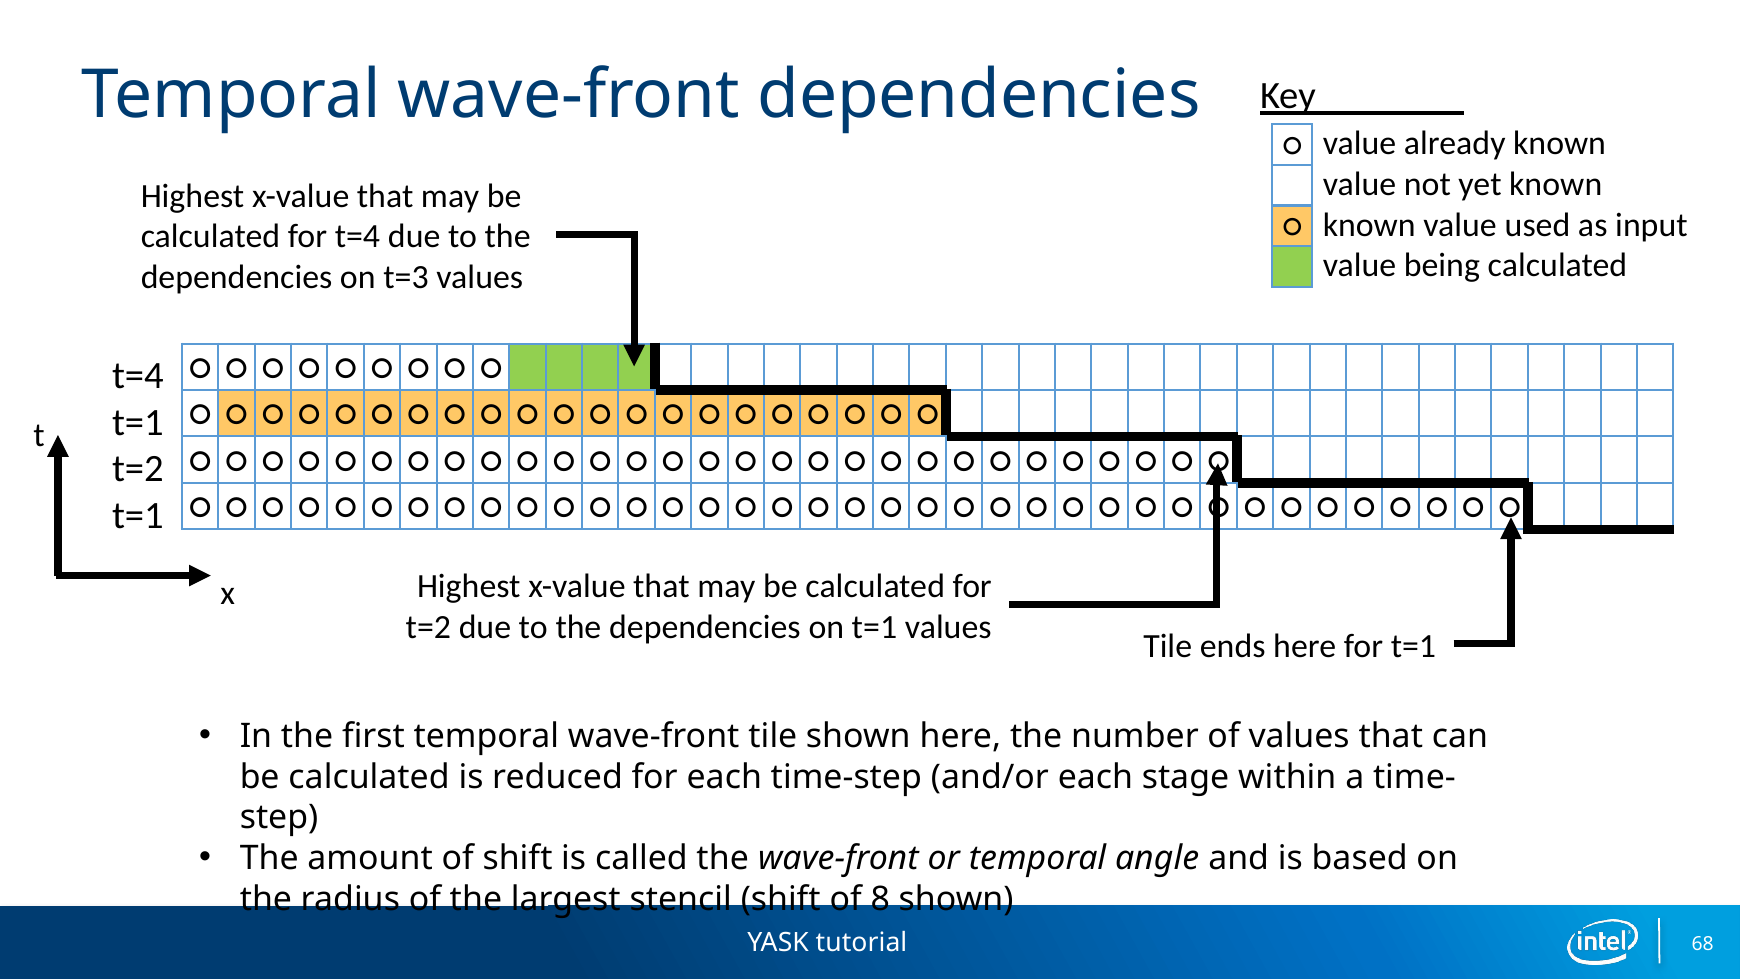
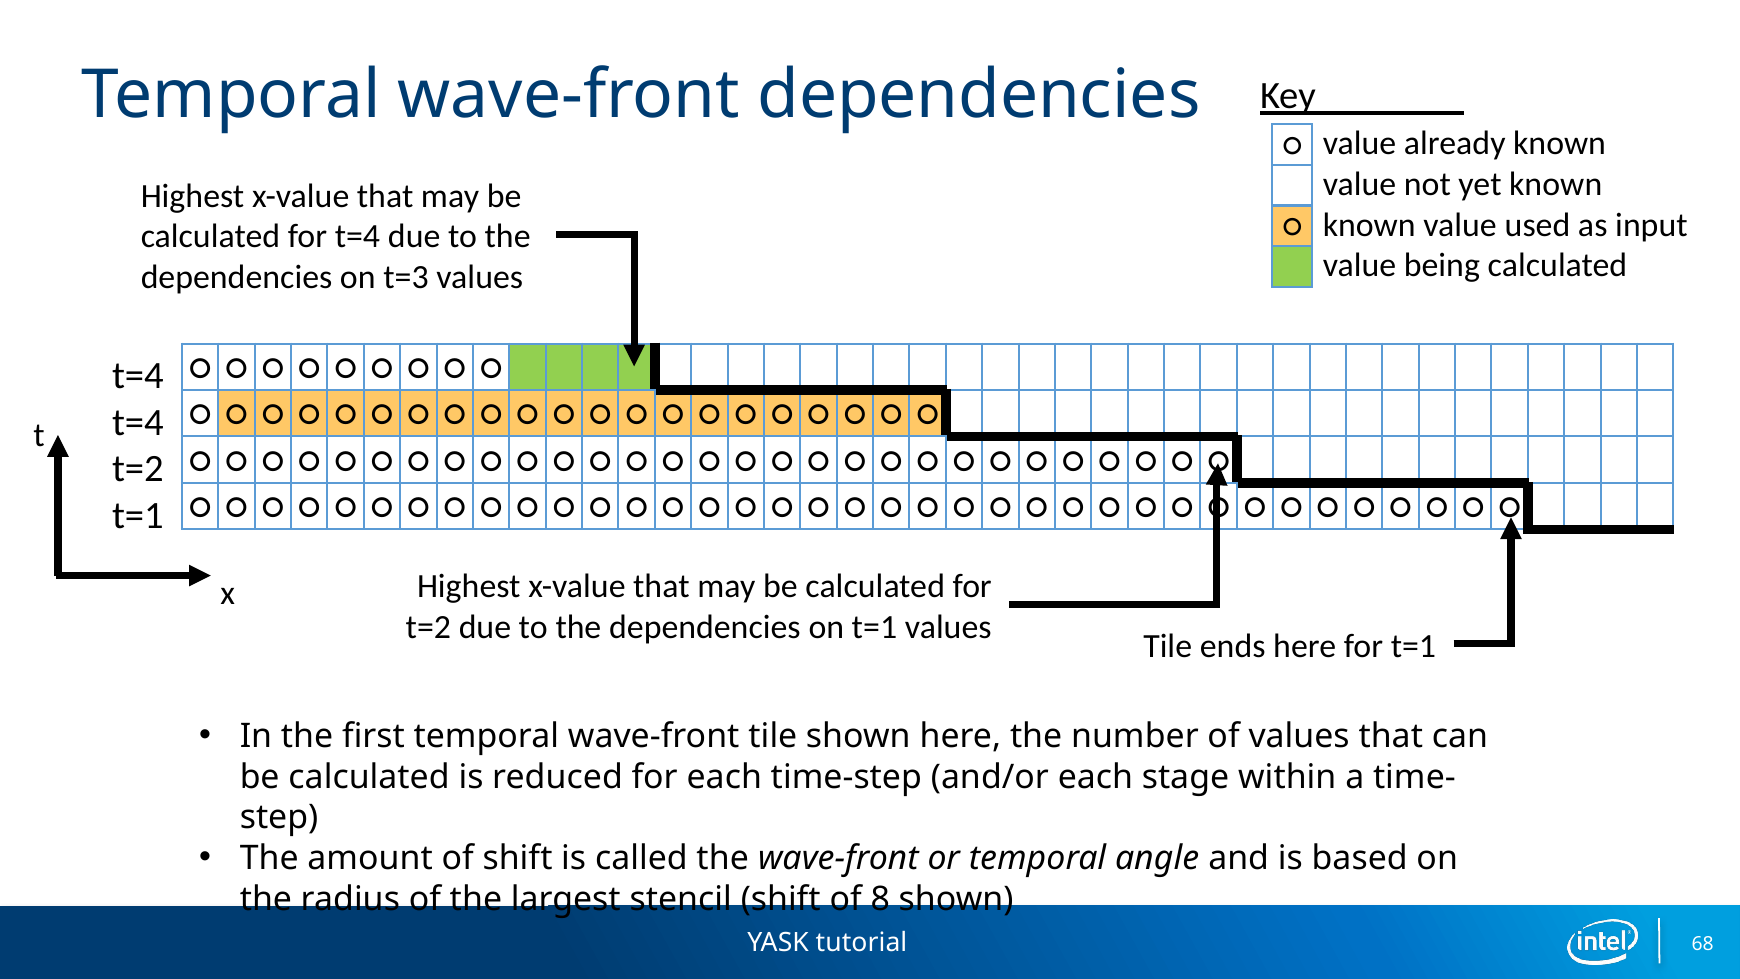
t=1 at (138, 422): t=1 -> t=4
